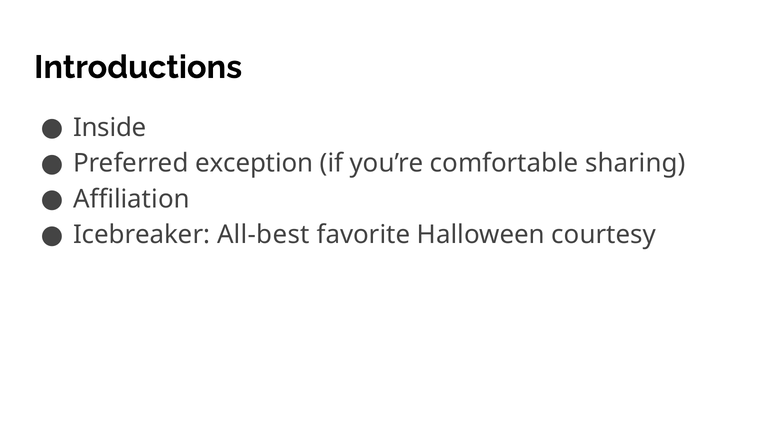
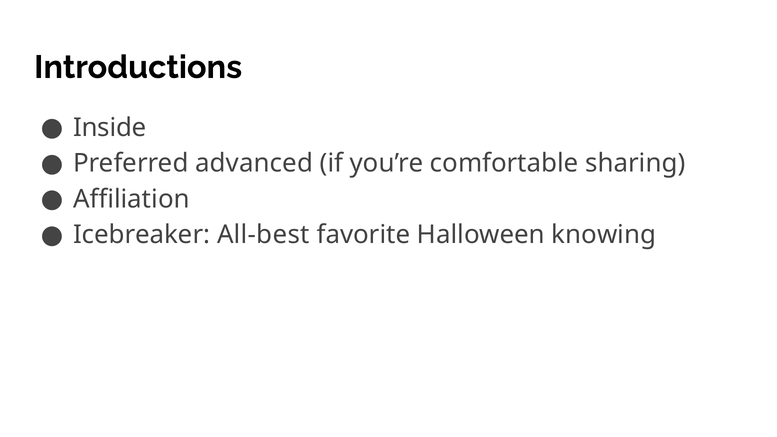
exception: exception -> advanced
courtesy: courtesy -> knowing
